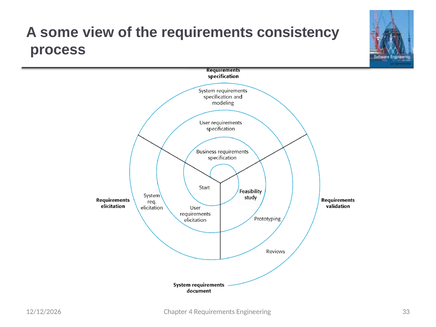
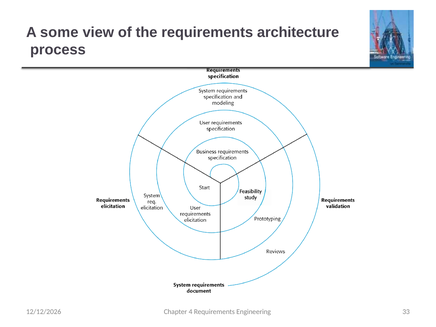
consistency: consistency -> architecture
